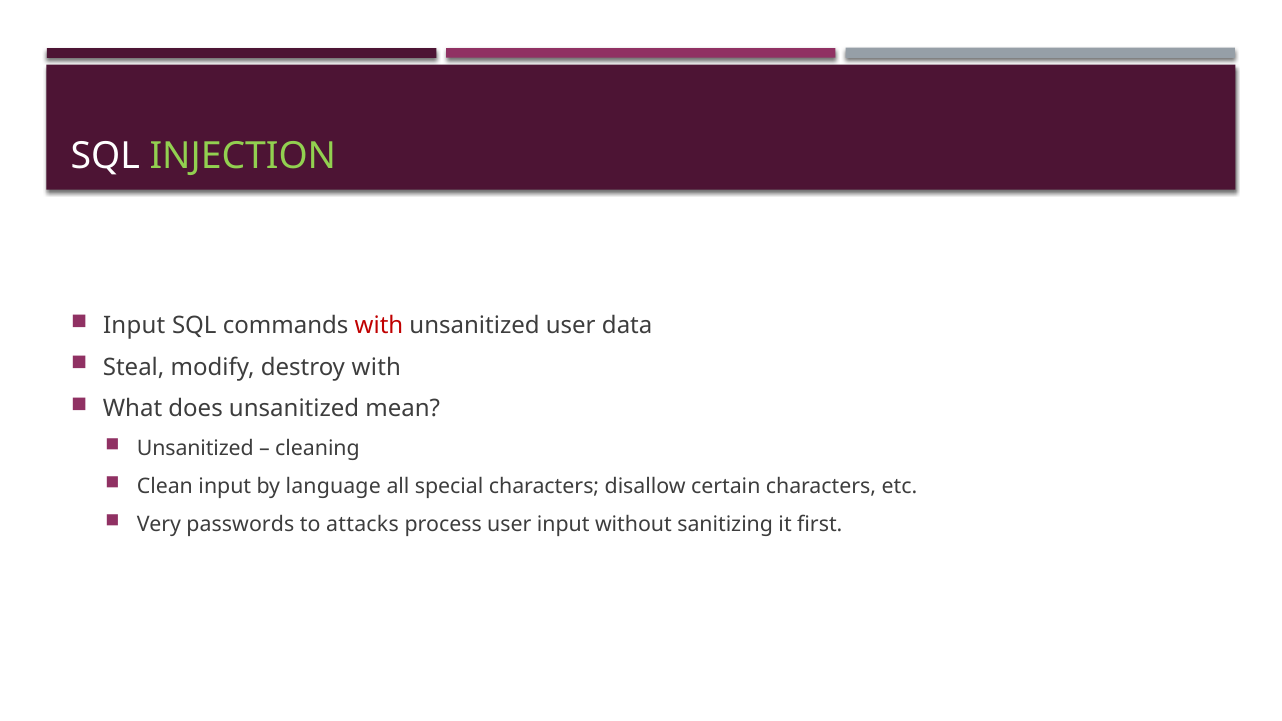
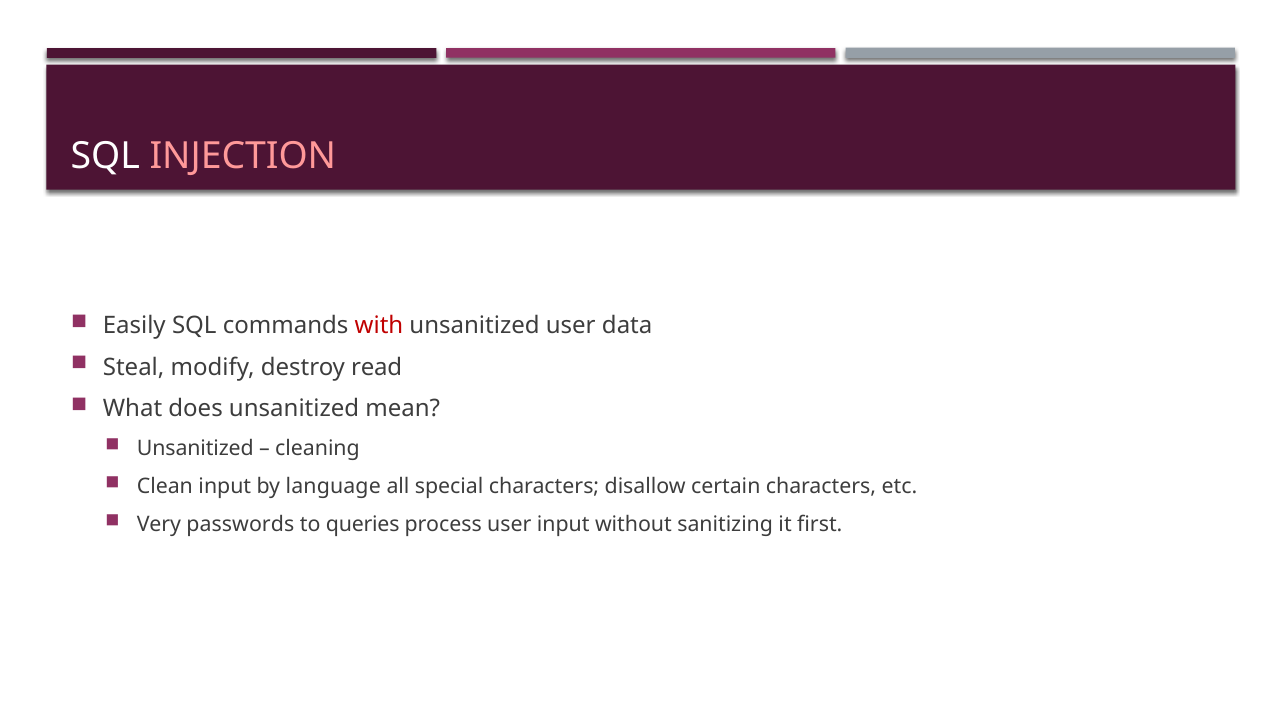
INJECTION colour: light green -> pink
Input at (134, 326): Input -> Easily
destroy with: with -> read
attacks: attacks -> queries
